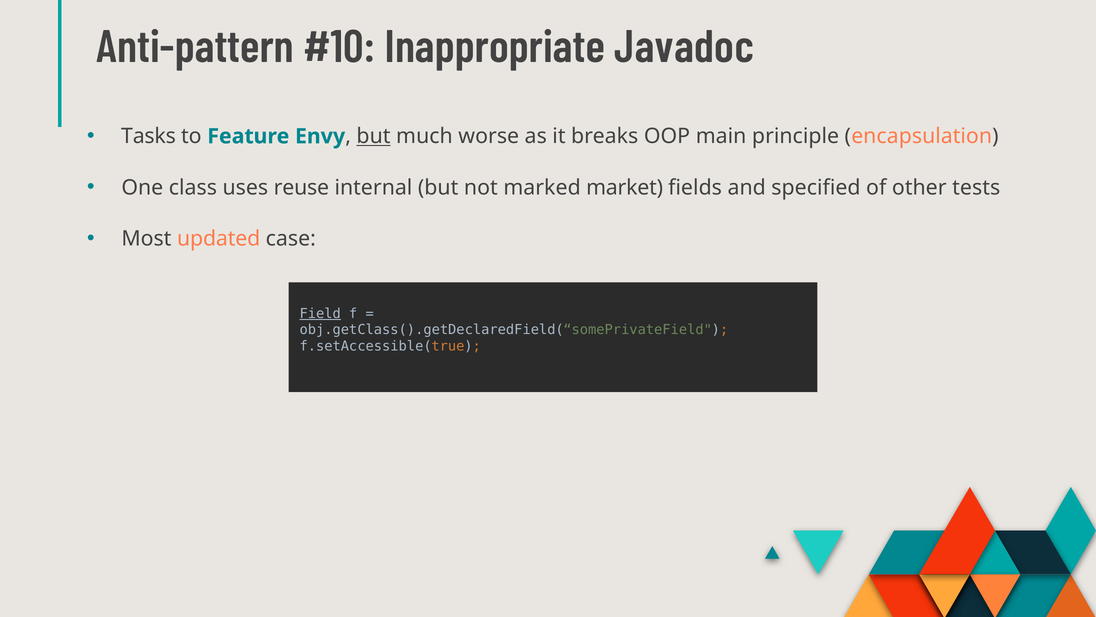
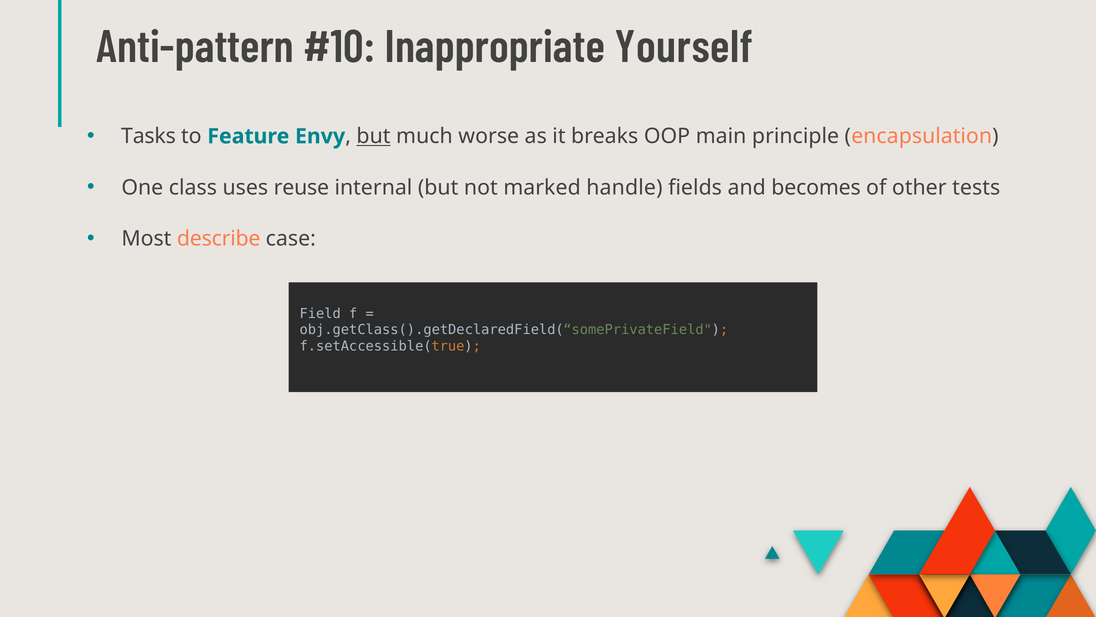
Javadoc: Javadoc -> Yourself
market: market -> handle
specified: specified -> becomes
updated: updated -> describe
Field underline: present -> none
